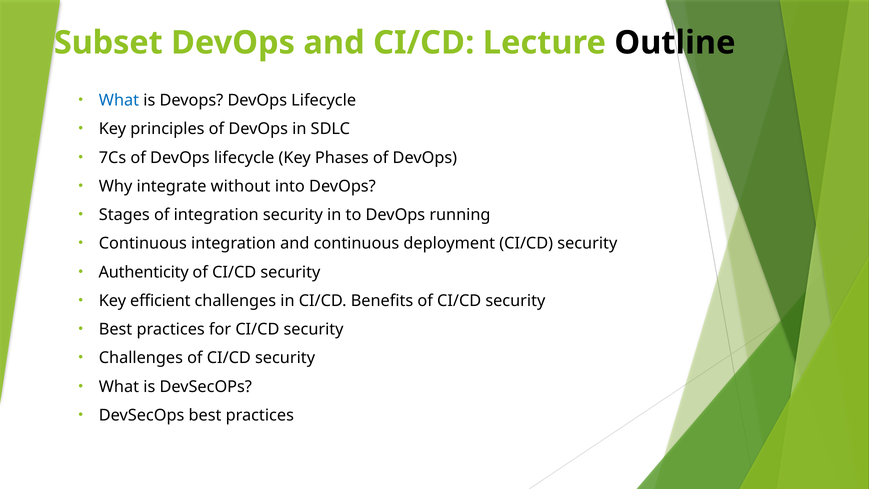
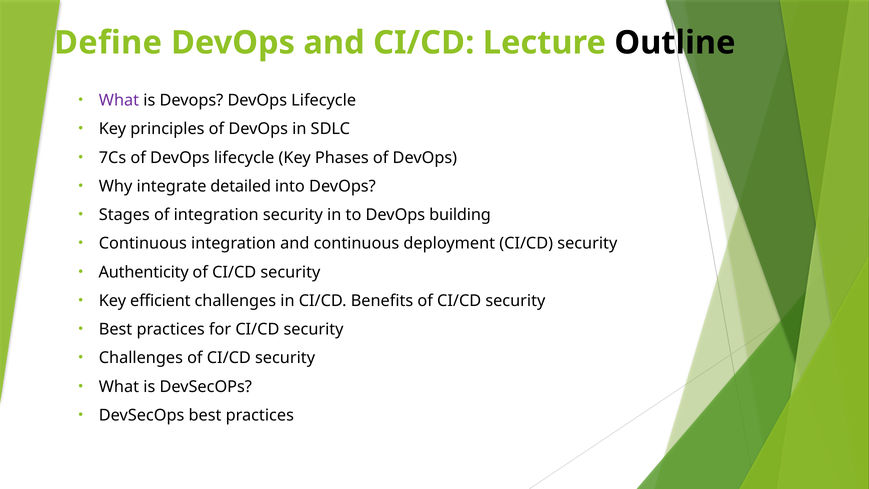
Subset: Subset -> Define
What at (119, 100) colour: blue -> purple
without: without -> detailed
running: running -> building
